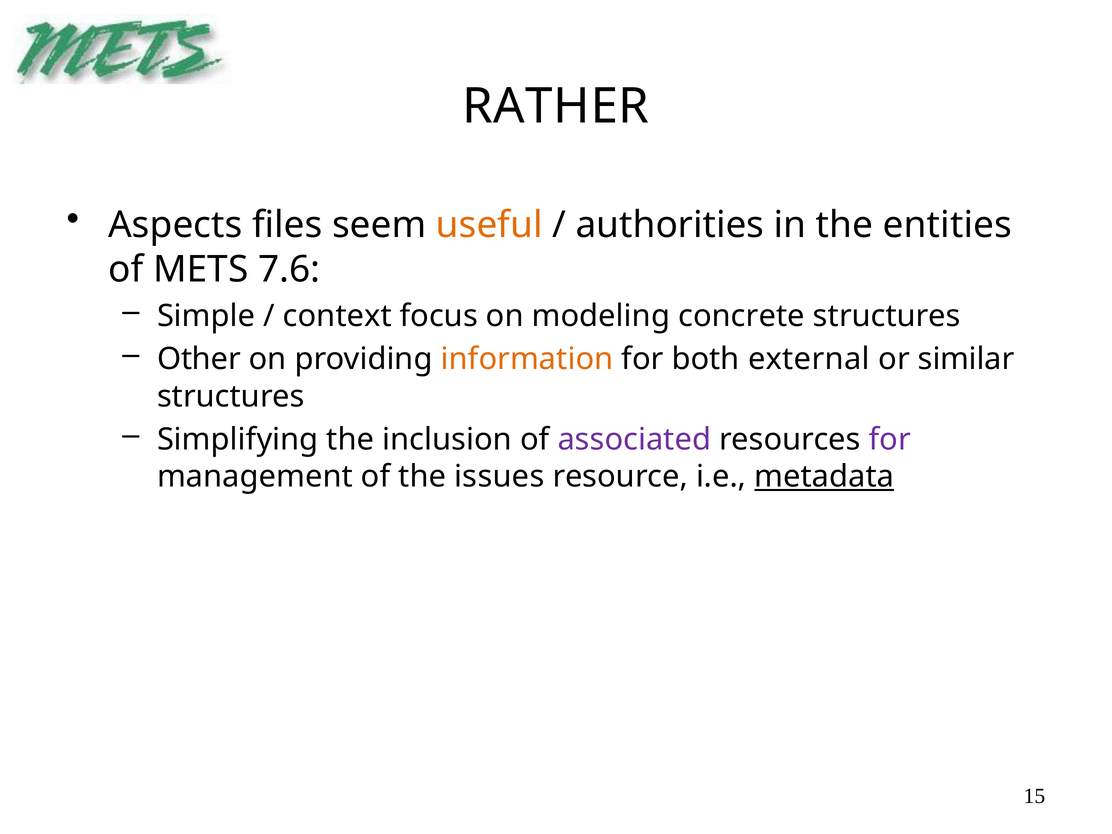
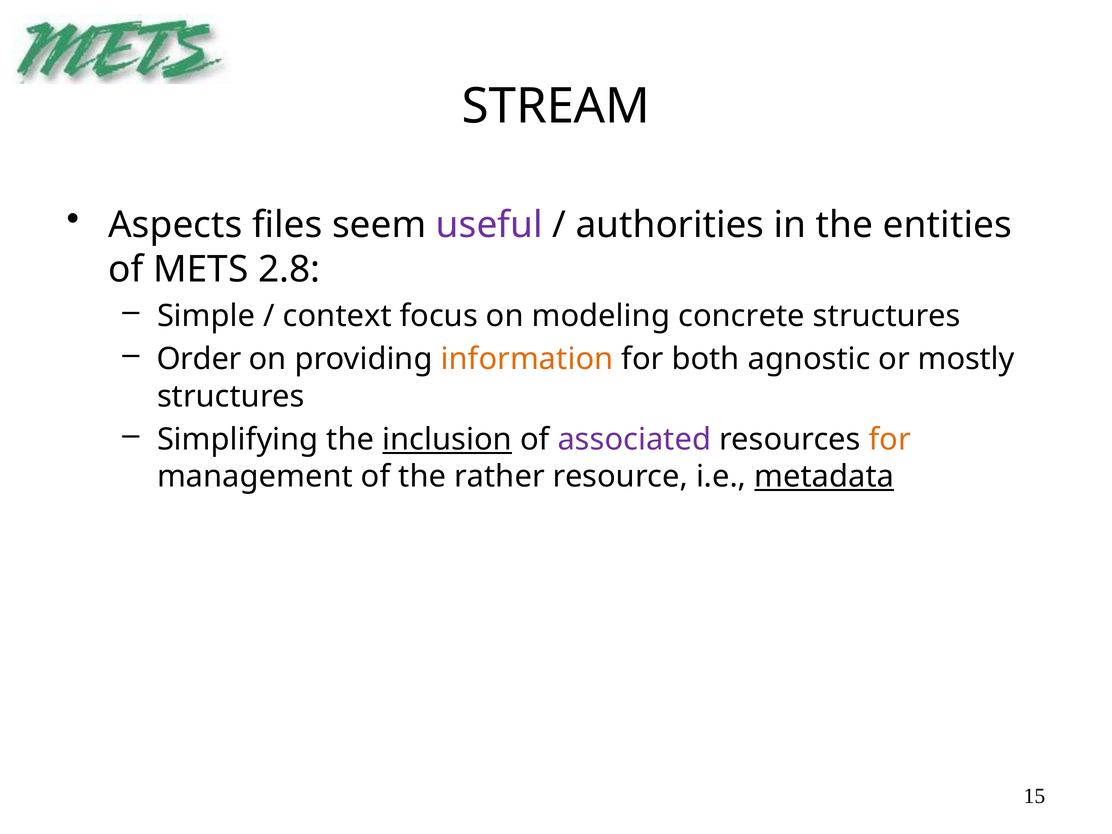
RATHER: RATHER -> STREAM
useful colour: orange -> purple
7.6: 7.6 -> 2.8
Other: Other -> Order
external: external -> agnostic
similar: similar -> mostly
inclusion underline: none -> present
for at (890, 440) colour: purple -> orange
issues: issues -> rather
